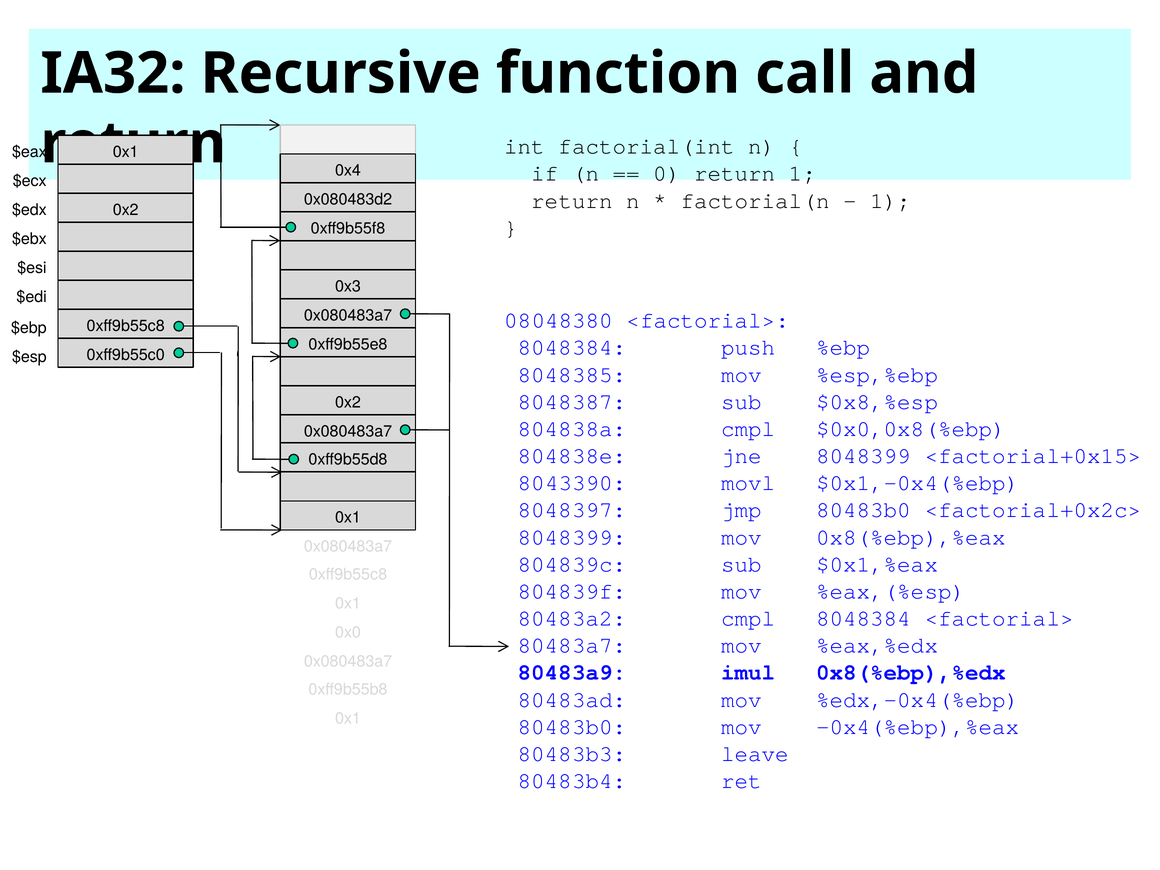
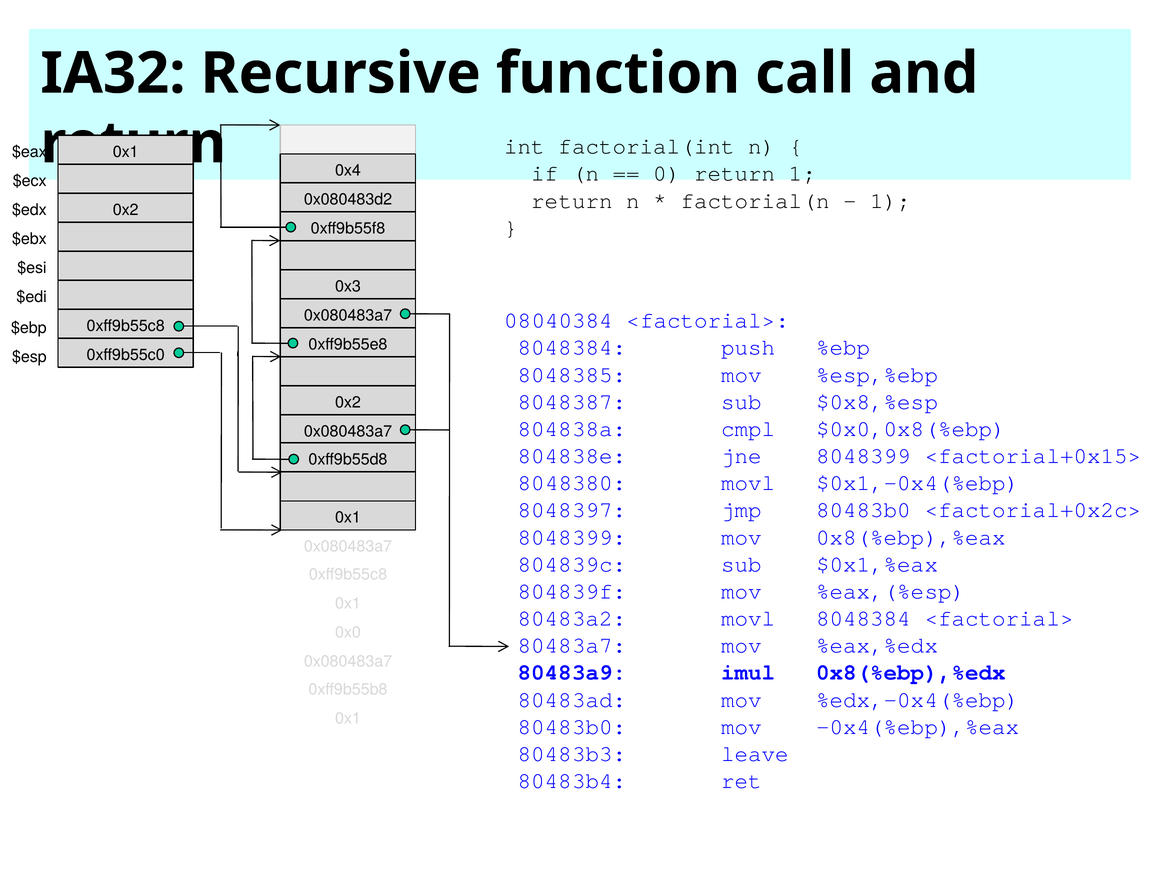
08048380: 08048380 -> 08040384
8043390: 8043390 -> 8048380
80483a2 cmpl: cmpl -> movl
